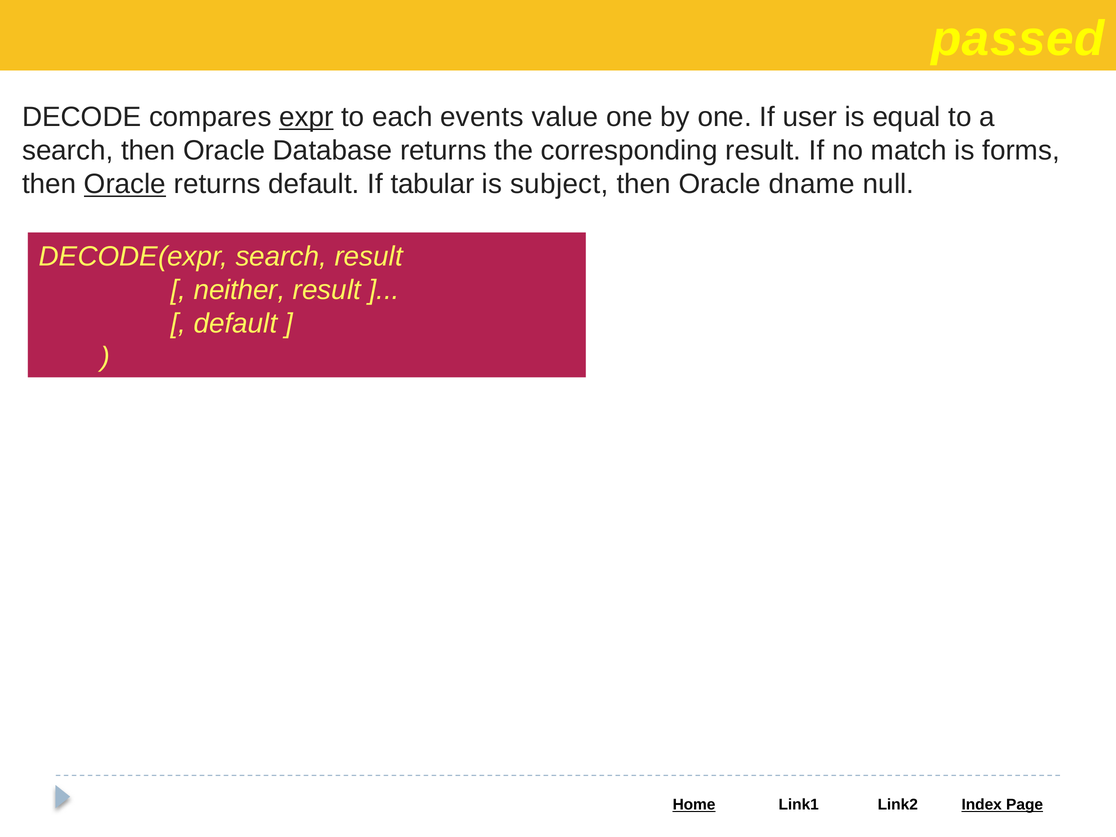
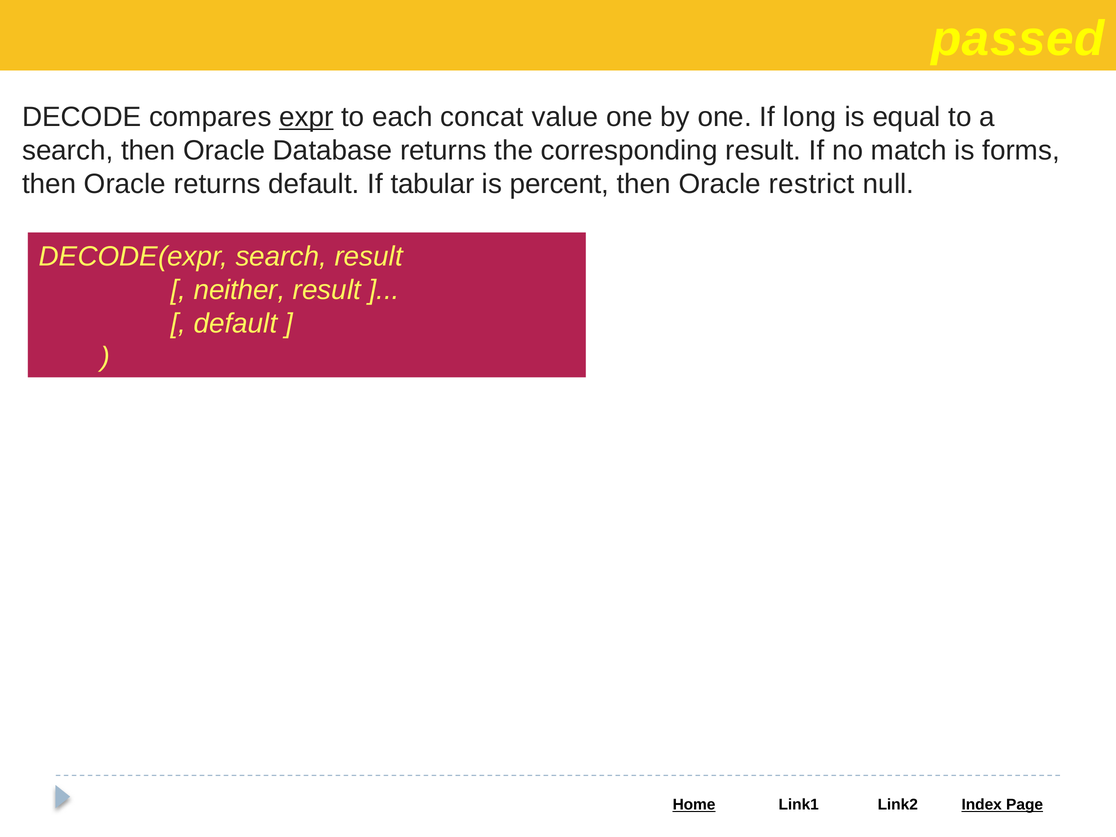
events: events -> concat
user: user -> long
Oracle at (125, 184) underline: present -> none
subject: subject -> percent
dname: dname -> restrict
